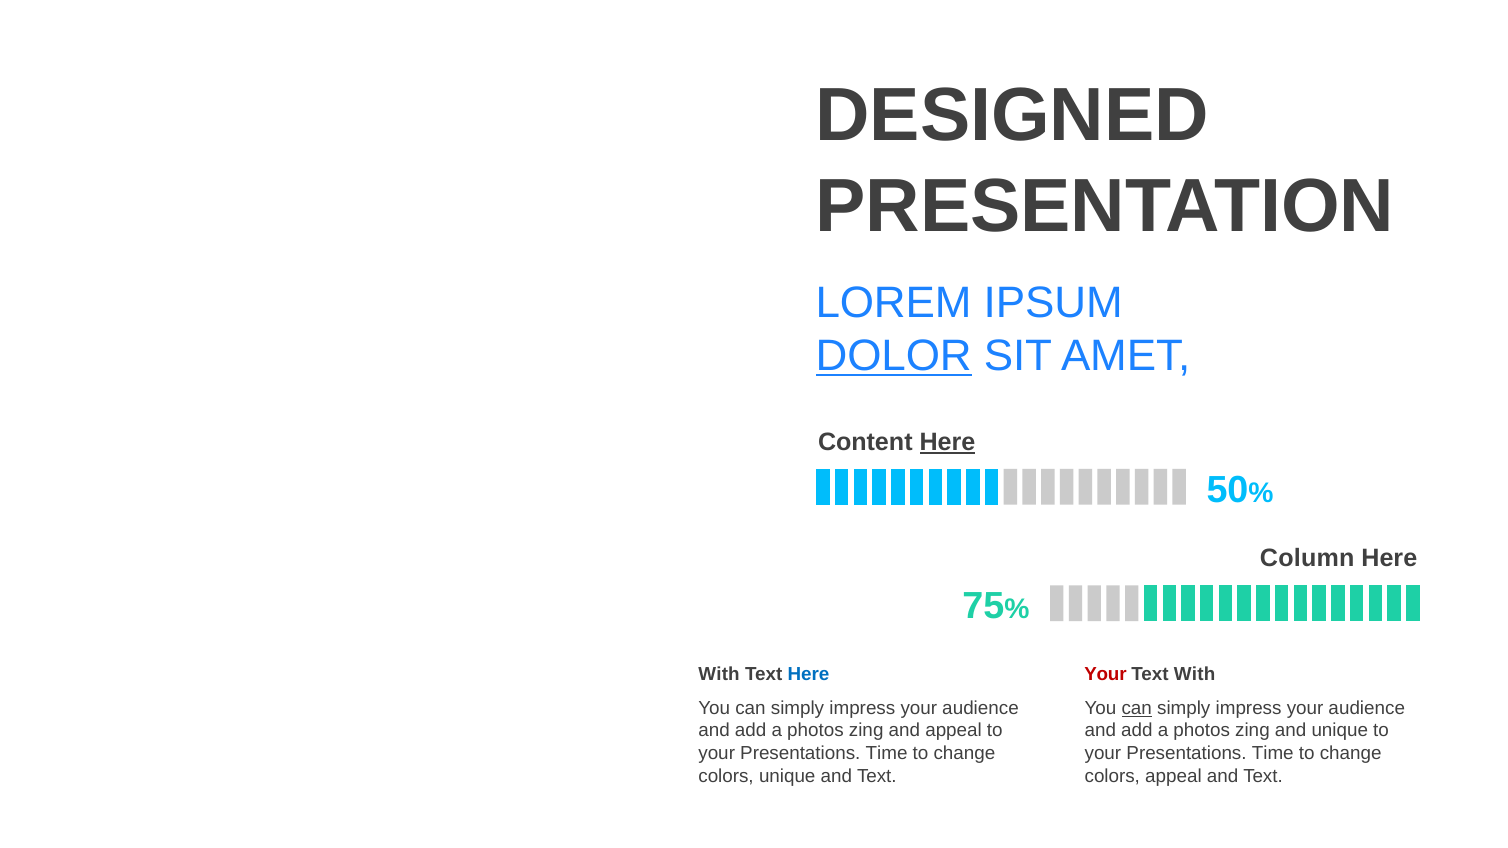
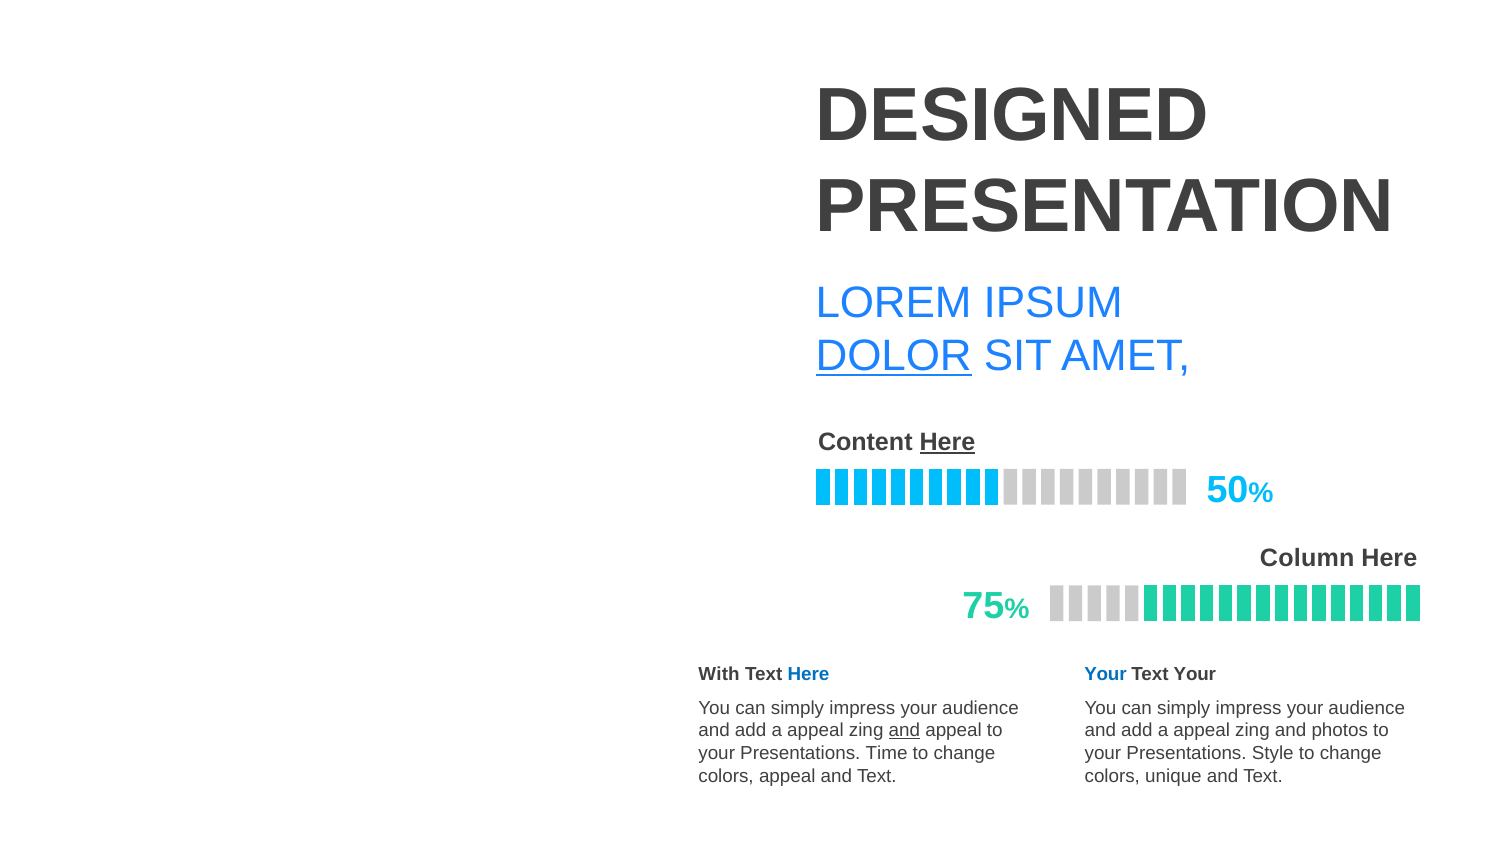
Your at (1105, 674) colour: red -> blue
With at (1195, 674): With -> Your
can at (1137, 708) underline: present -> none
photos at (815, 731): photos -> appeal
and at (904, 731) underline: none -> present
photos at (1202, 731): photos -> appeal
and unique: unique -> photos
Time at (1273, 754): Time -> Style
colors unique: unique -> appeal
colors appeal: appeal -> unique
